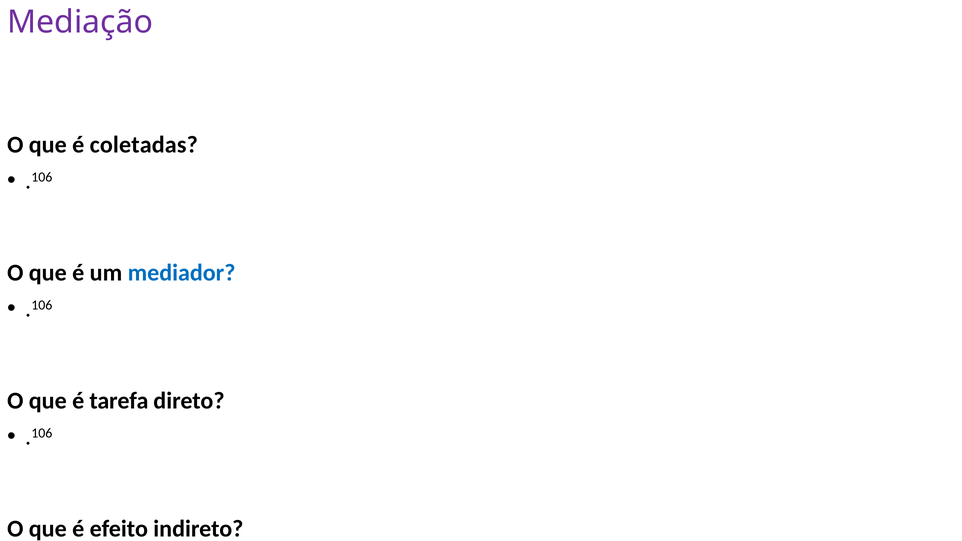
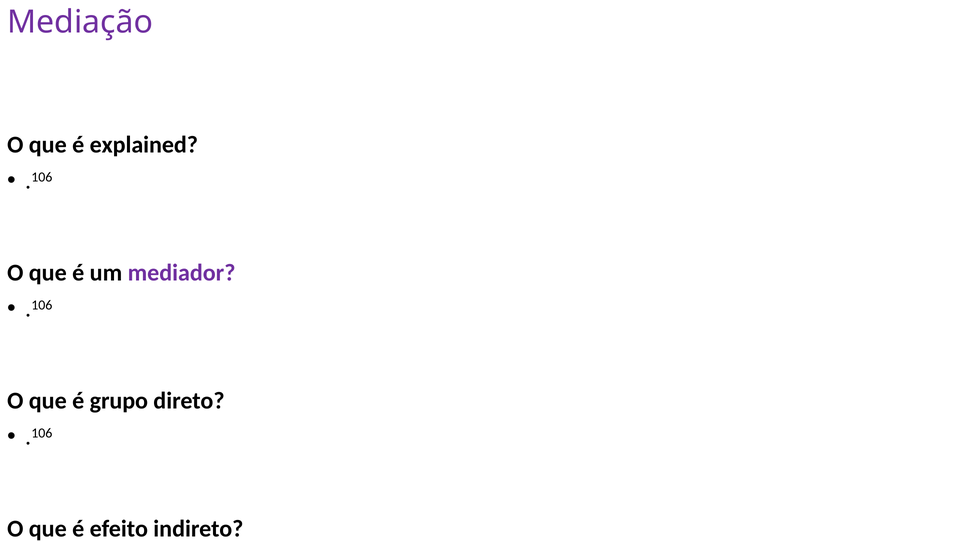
coletadas: coletadas -> explained
mediador colour: blue -> purple
tarefa: tarefa -> grupo
